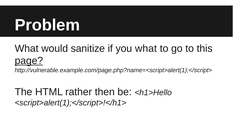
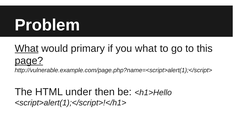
What at (27, 48) underline: none -> present
sanitize: sanitize -> primary
rather: rather -> under
